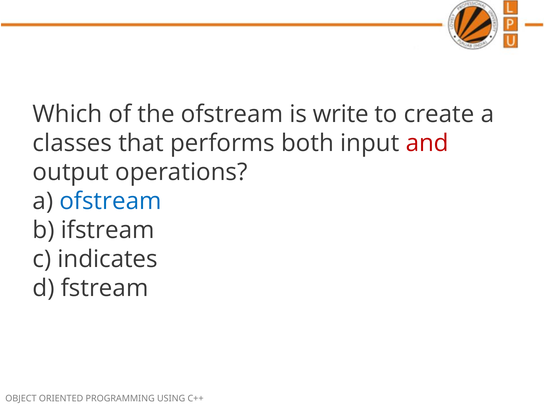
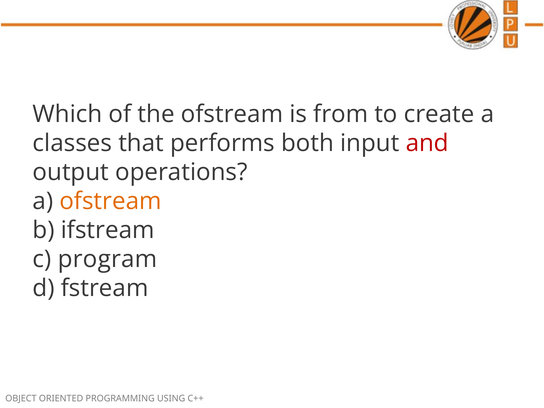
write: write -> from
ofstream at (110, 201) colour: blue -> orange
indicates: indicates -> program
